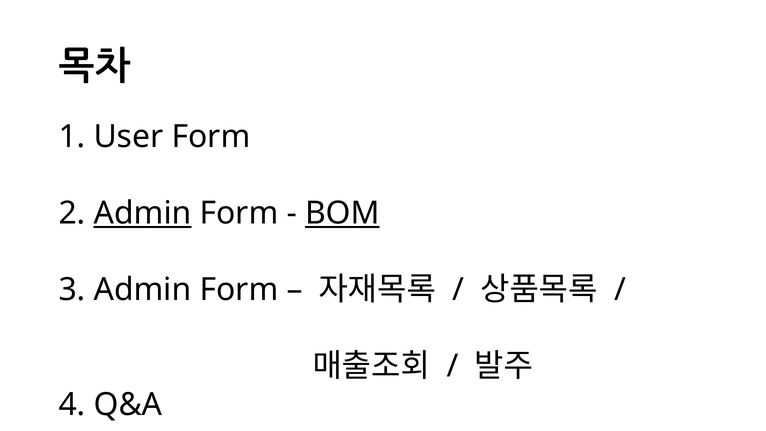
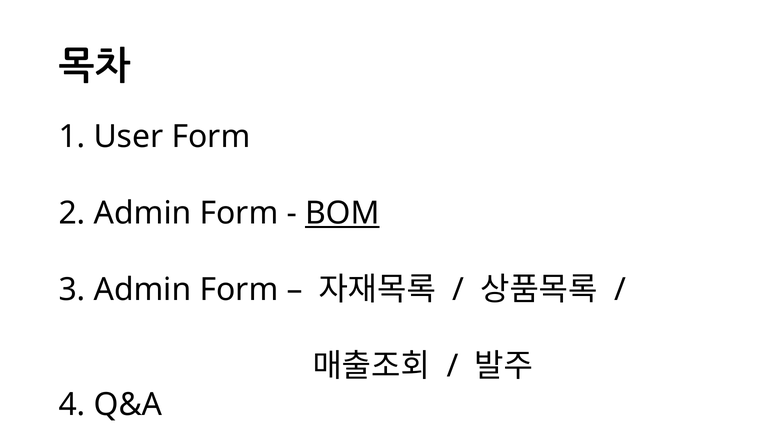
Admin at (143, 213) underline: present -> none
